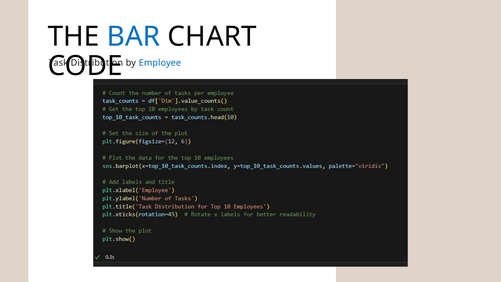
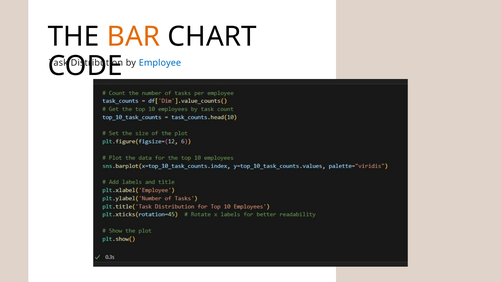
BAR colour: blue -> orange
